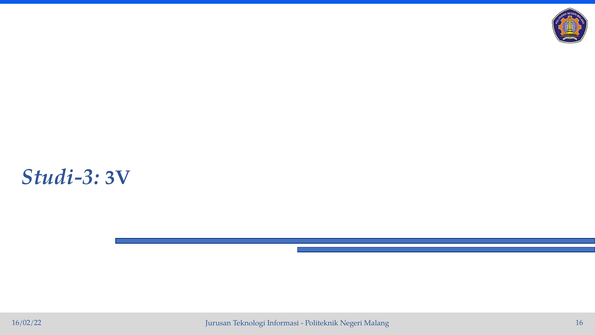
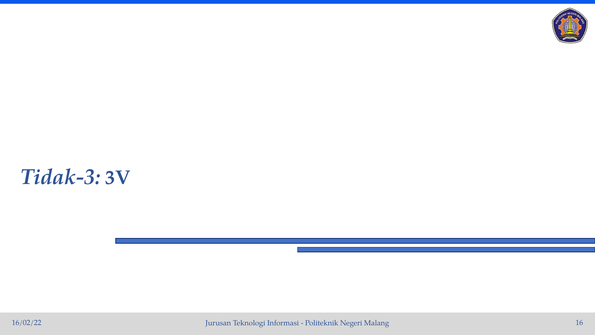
Studi-3: Studi-3 -> Tidak-3
